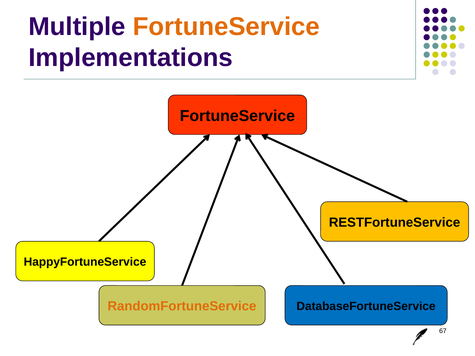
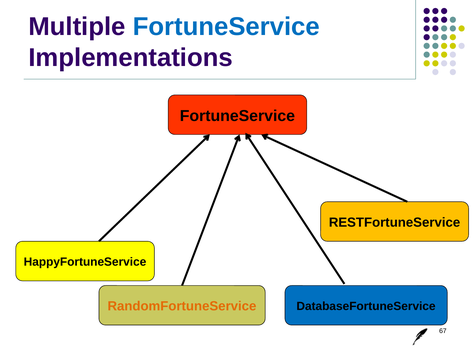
FortuneService at (226, 27) colour: orange -> blue
